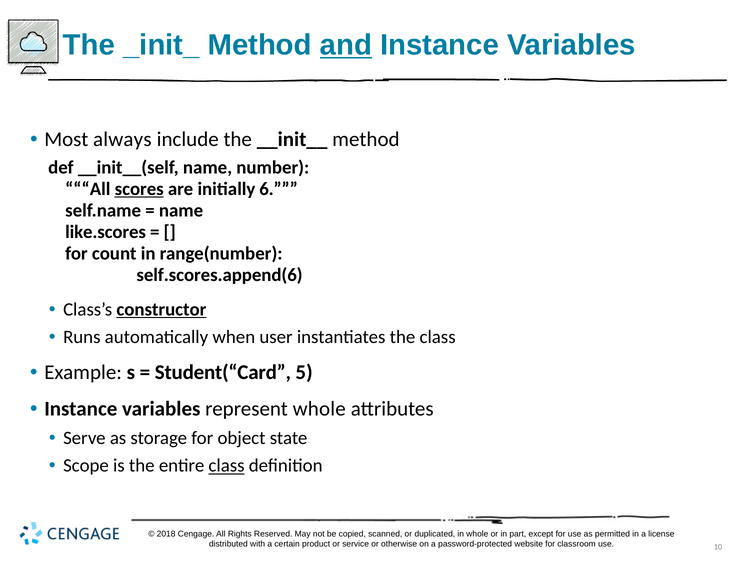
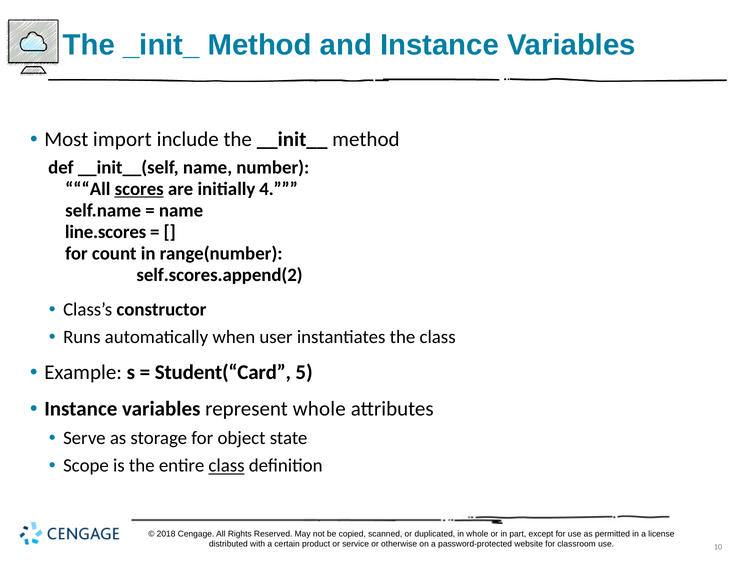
and underline: present -> none
always: always -> import
6: 6 -> 4
like.scores: like.scores -> line.scores
self.scores.append(6: self.scores.append(6 -> self.scores.append(2
constructor underline: present -> none
